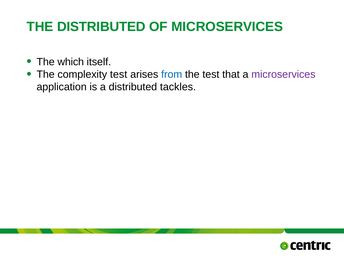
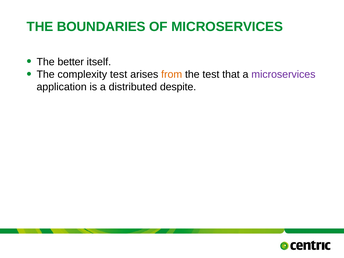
THE DISTRIBUTED: DISTRIBUTED -> BOUNDARIES
which: which -> better
from colour: blue -> orange
tackles: tackles -> despite
